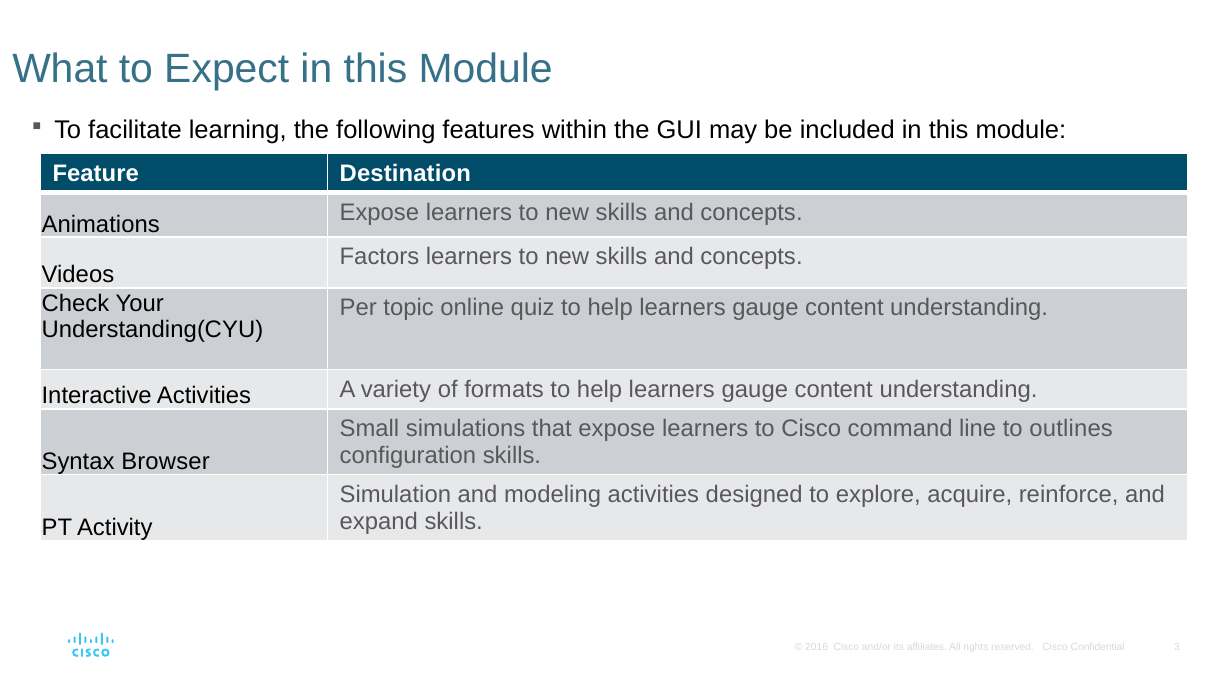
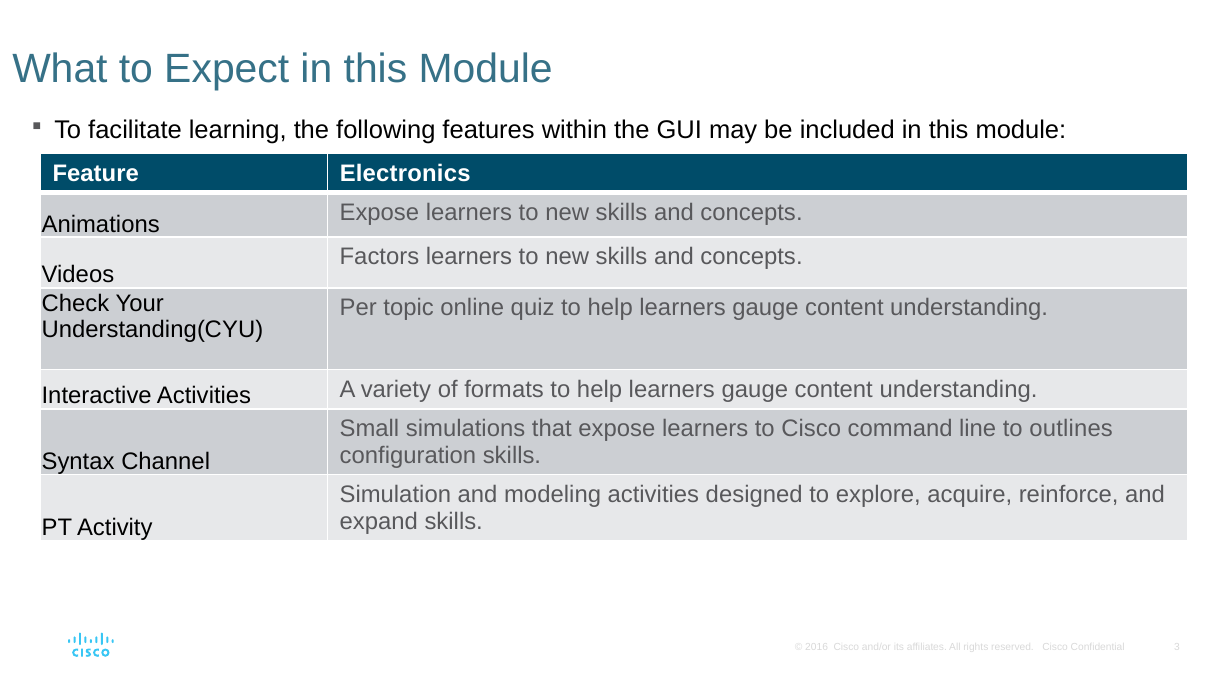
Destination: Destination -> Electronics
Browser: Browser -> Channel
